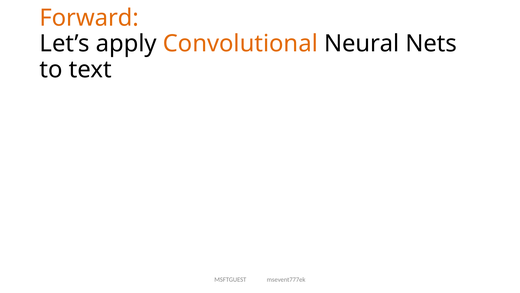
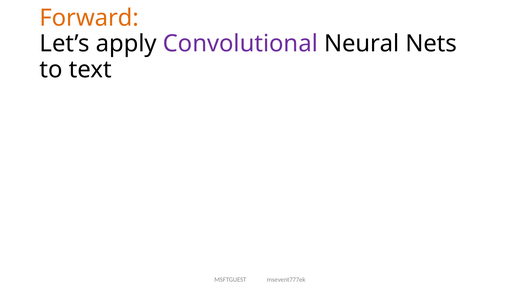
Convolutional colour: orange -> purple
